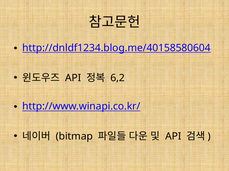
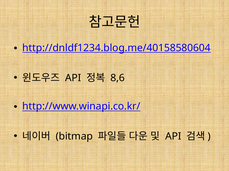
6,2: 6,2 -> 8,6
